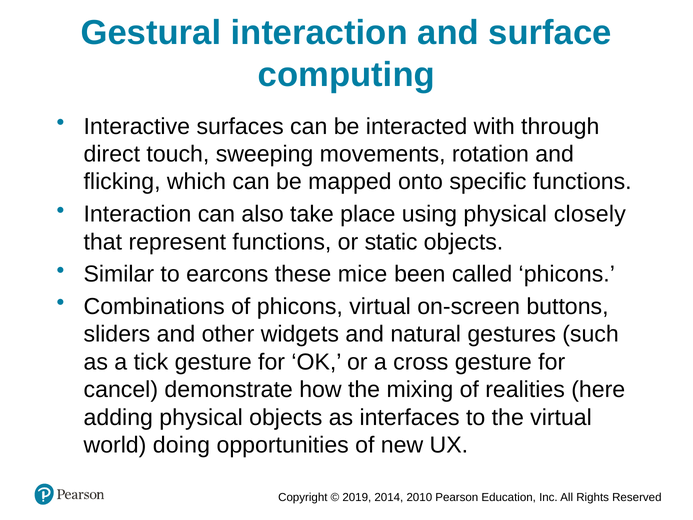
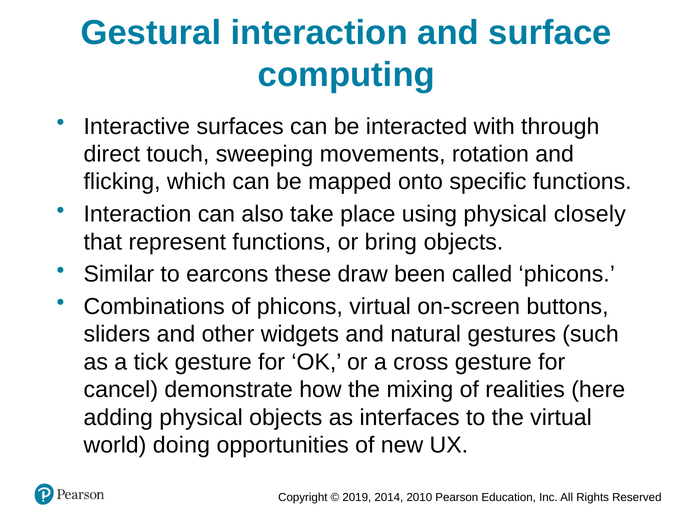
static: static -> bring
mice: mice -> draw
